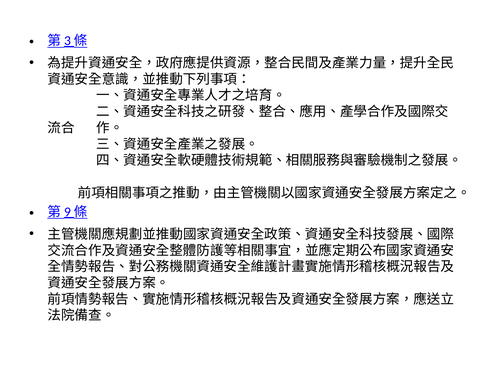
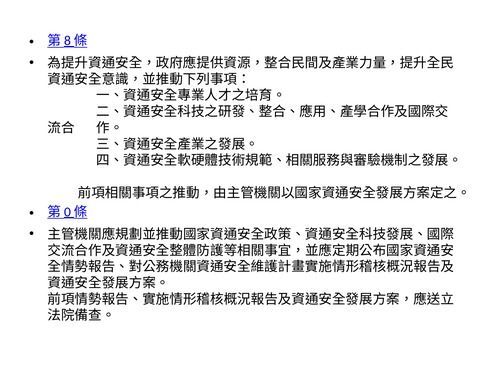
3: 3 -> 8
9: 9 -> 0
